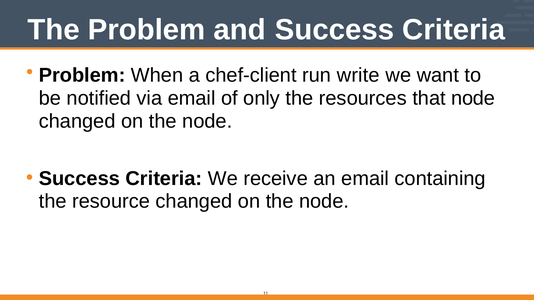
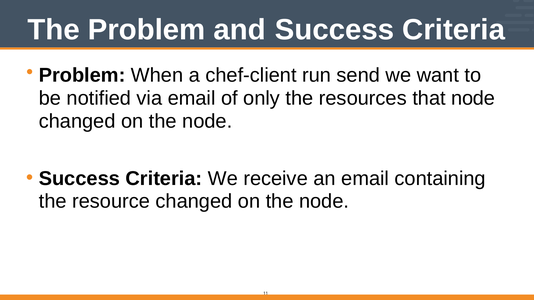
write: write -> send
